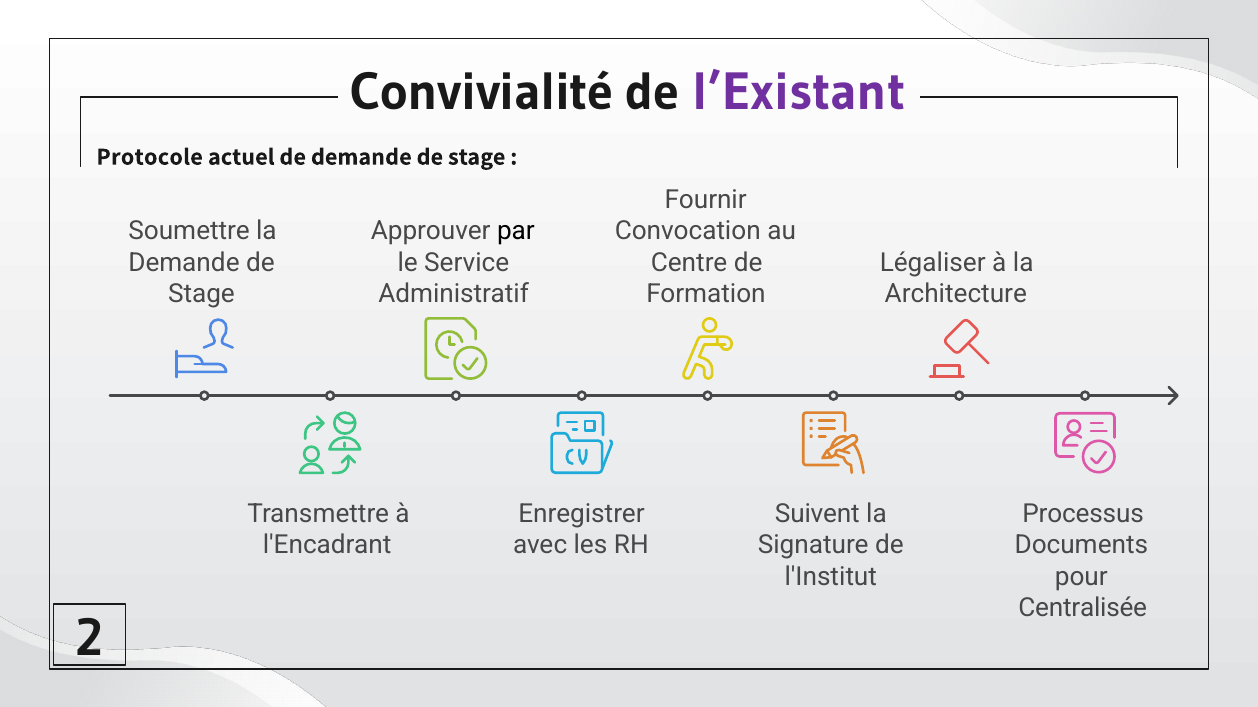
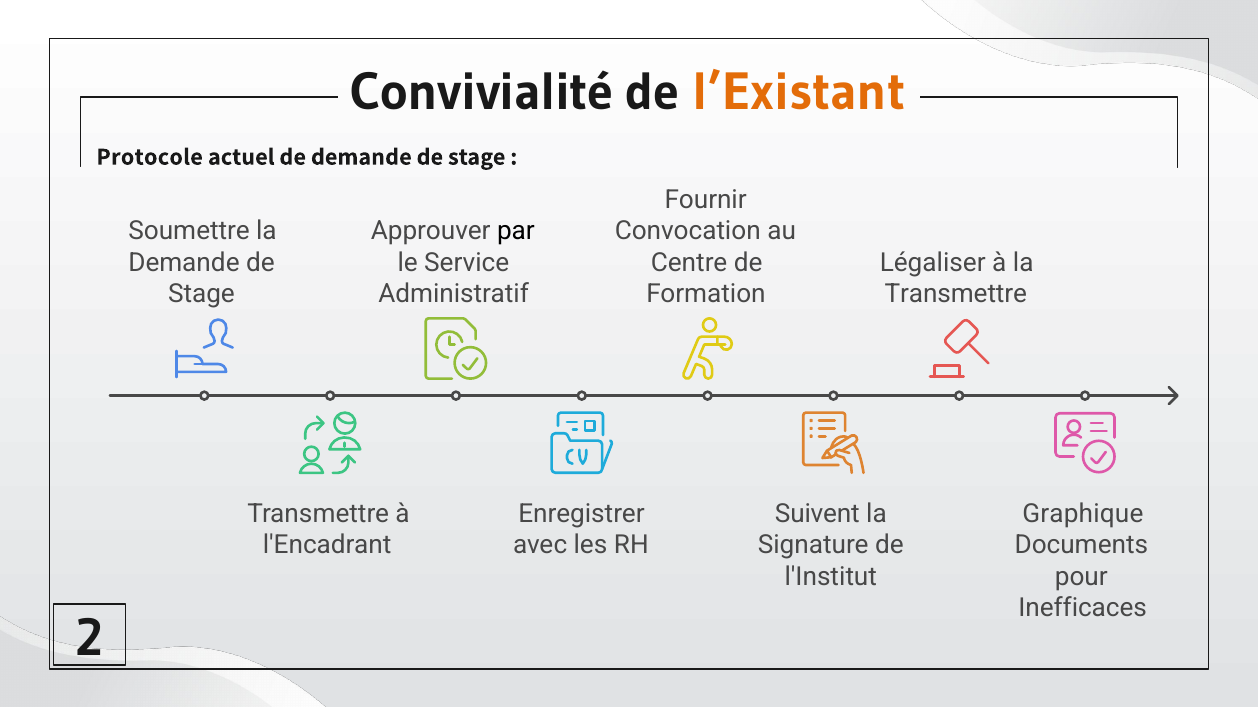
l’Existant colour: purple -> orange
Architecture at (956, 294): Architecture -> Transmettre
Processus: Processus -> Graphique
Centralisée: Centralisée -> Inefficaces
